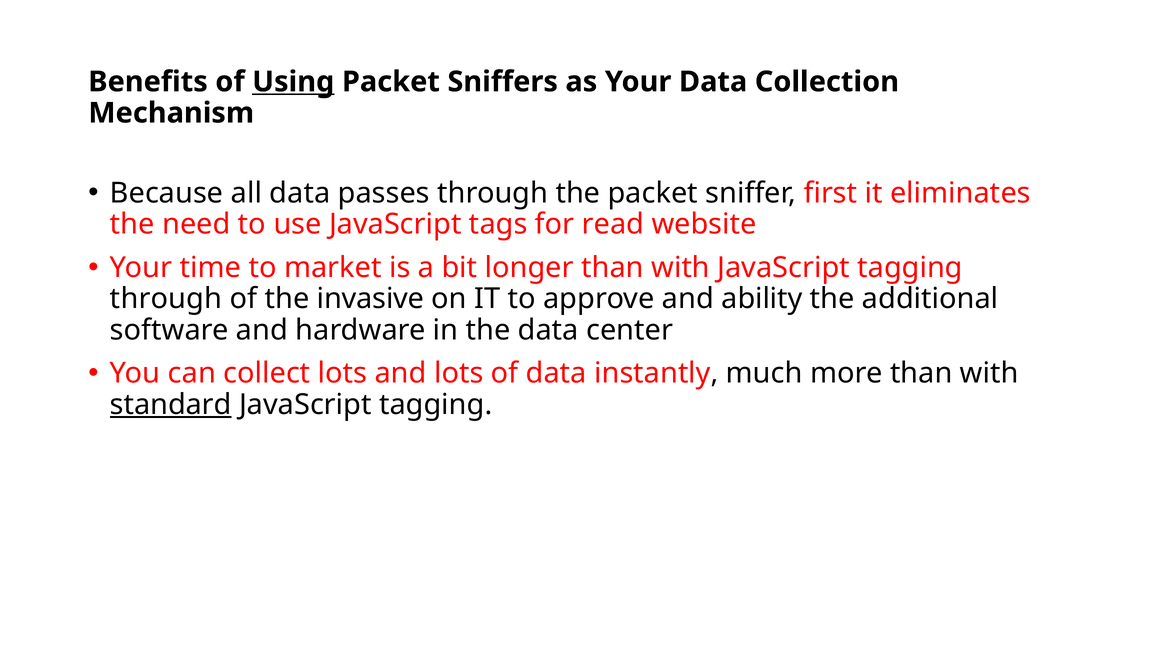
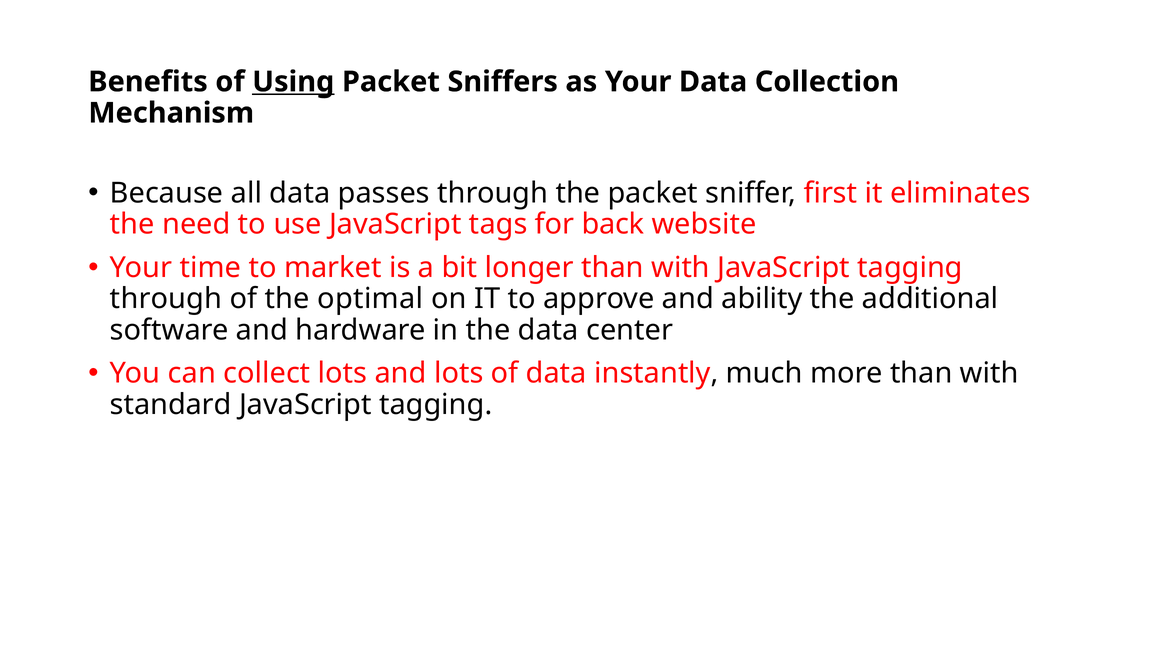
read: read -> back
invasive: invasive -> optimal
standard underline: present -> none
